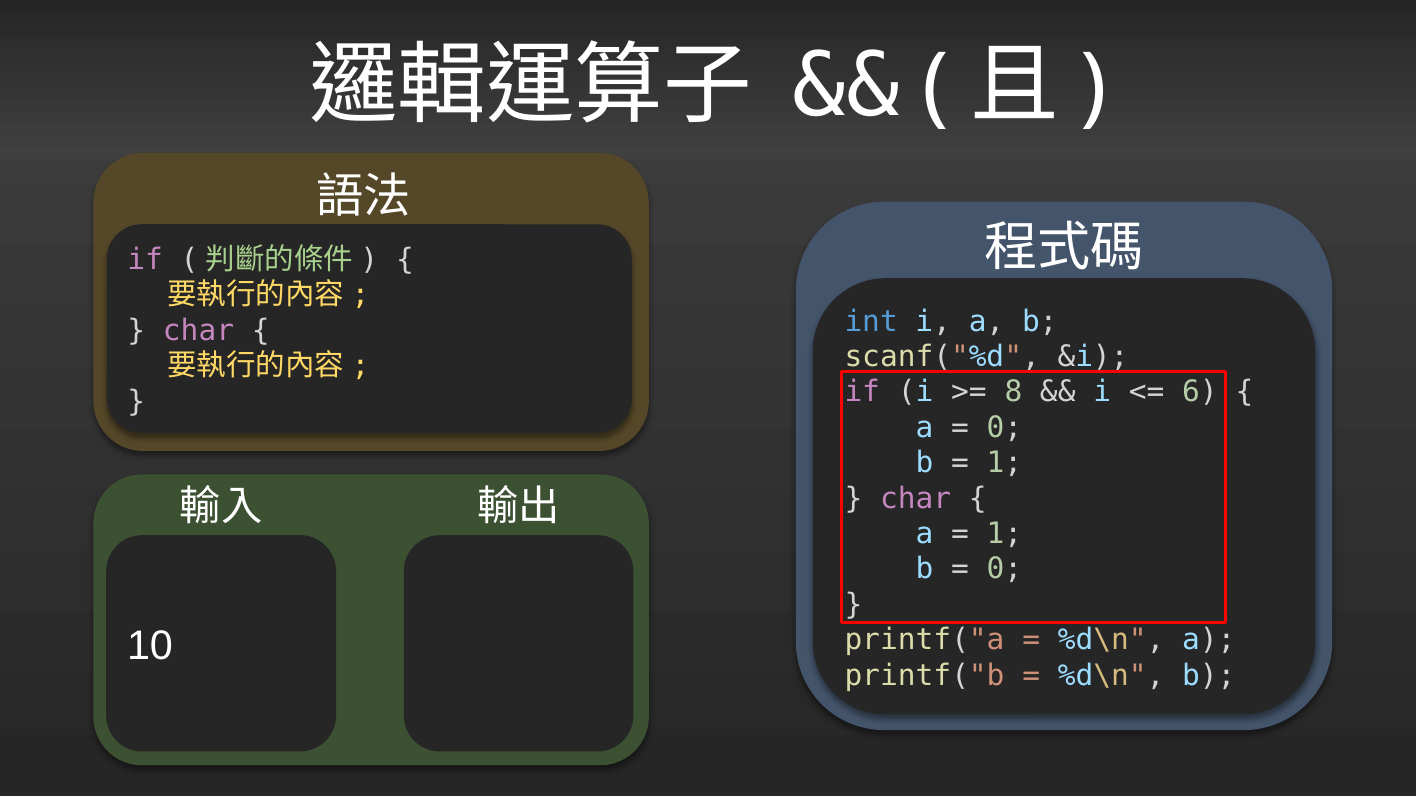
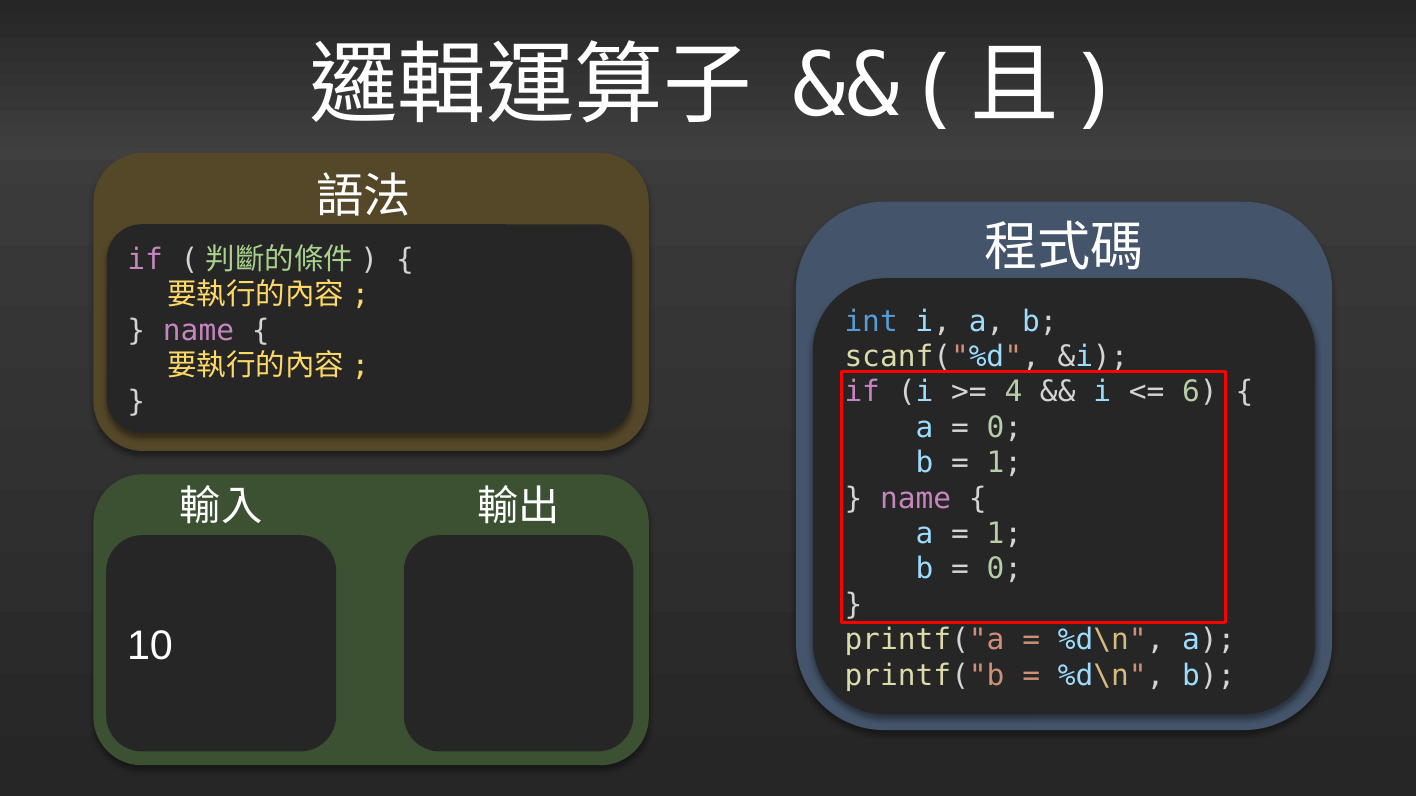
char at (199, 331): char -> name
8: 8 -> 4
char at (916, 499): char -> name
